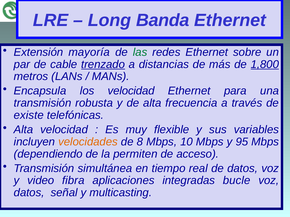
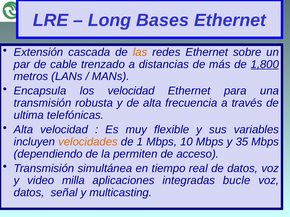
Banda: Banda -> Bases
mayoría: mayoría -> cascada
las colour: green -> orange
trenzado underline: present -> none
existe: existe -> ultima
8: 8 -> 1
95: 95 -> 35
fibra: fibra -> milla
